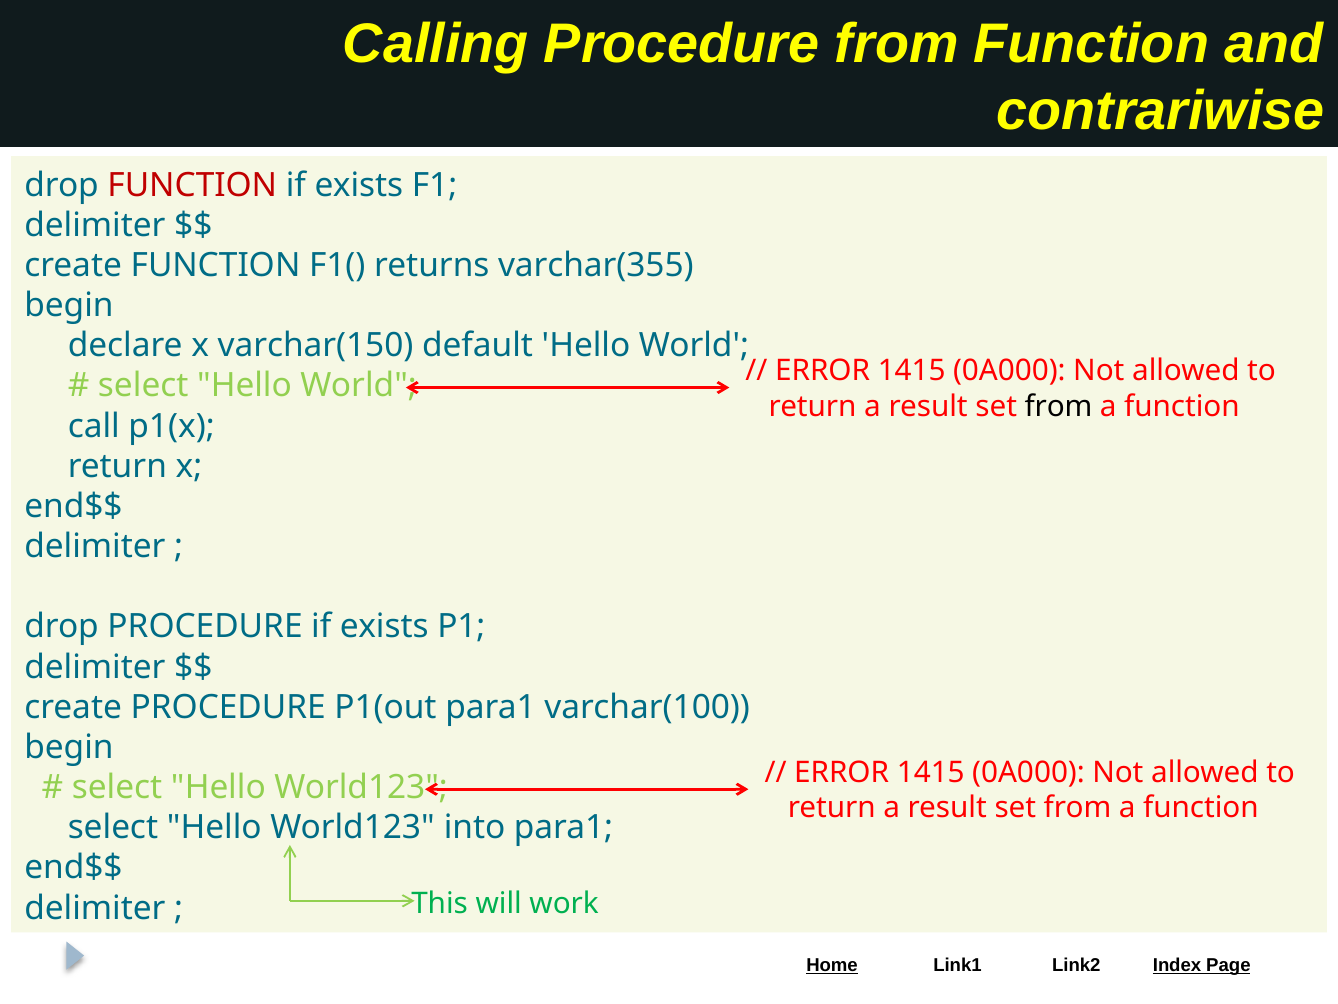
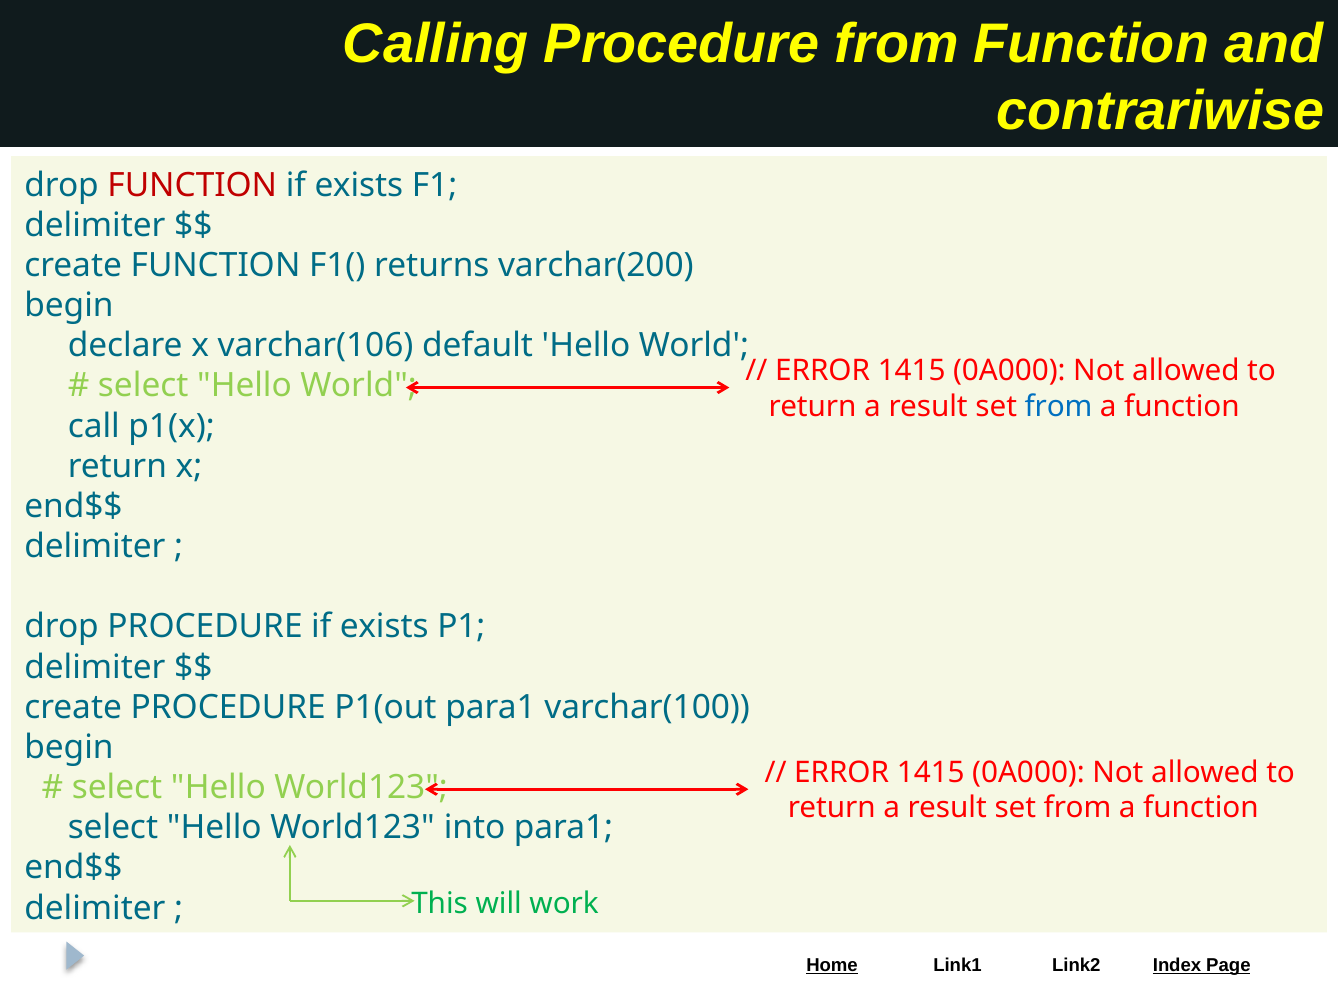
varchar(355: varchar(355 -> varchar(200
varchar(150: varchar(150 -> varchar(106
from at (1058, 406) colour: black -> blue
